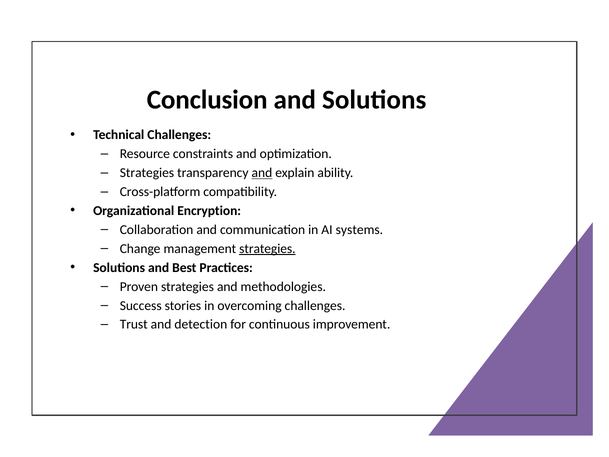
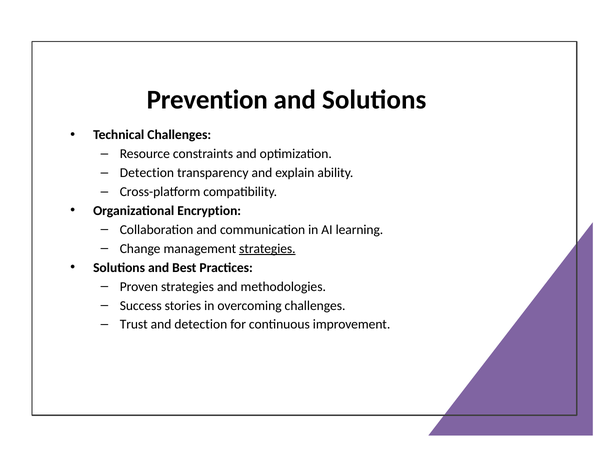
Conclusion: Conclusion -> Prevention
Strategies at (147, 173): Strategies -> Detection
and at (262, 173) underline: present -> none
systems: systems -> learning
